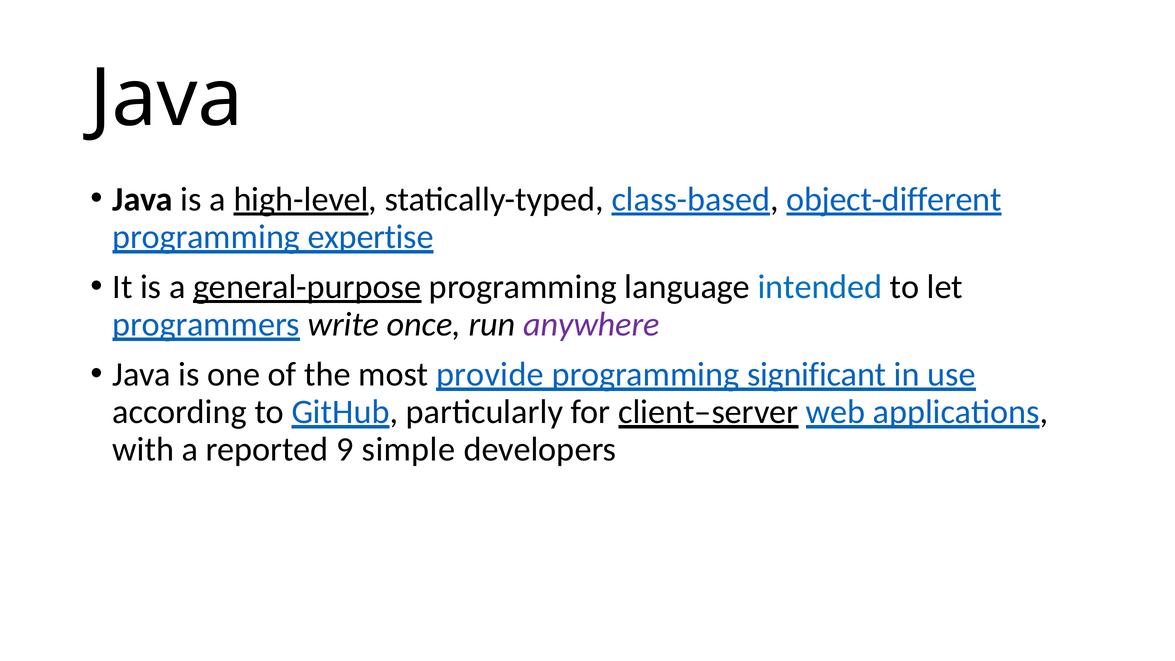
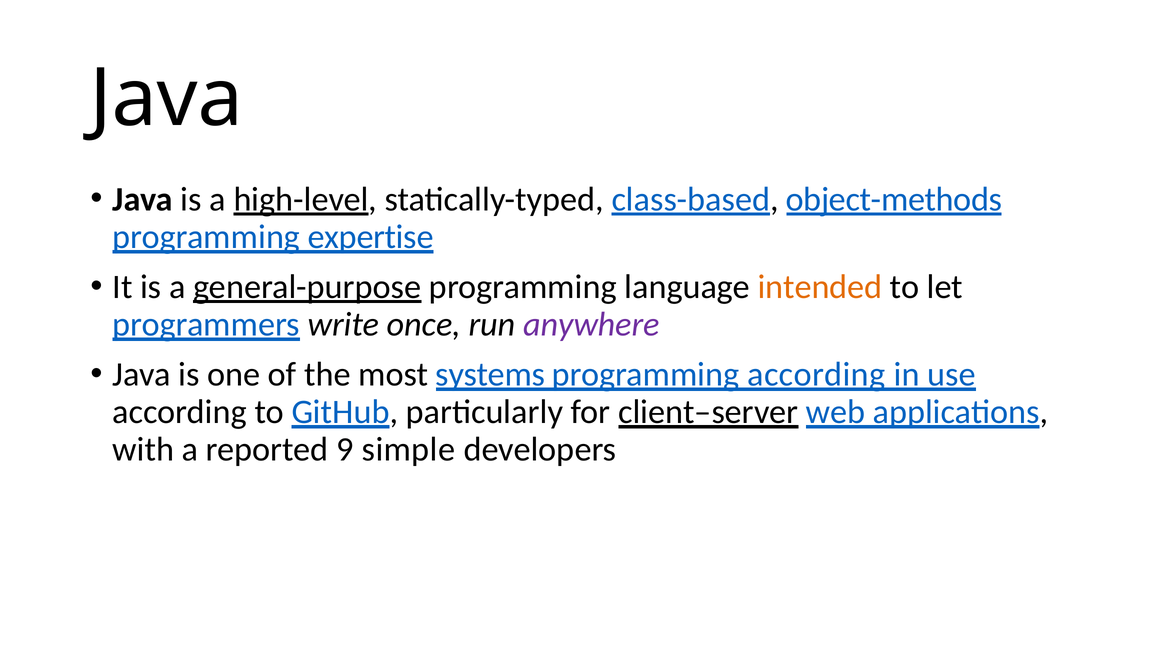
object-different: object-different -> object-methods
intended colour: blue -> orange
provide: provide -> systems
programming significant: significant -> according
